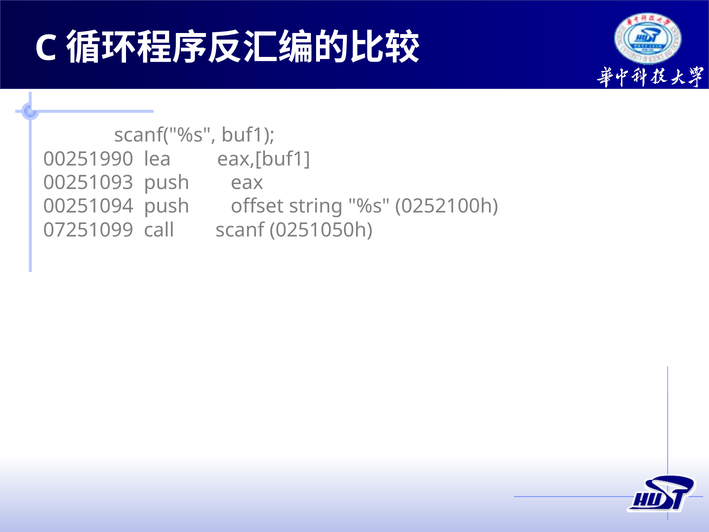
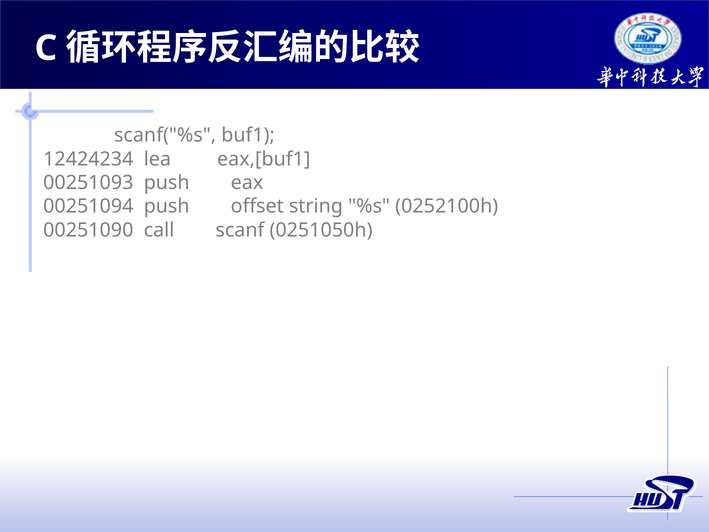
00251990: 00251990 -> 12424234
07251099: 07251099 -> 00251090
